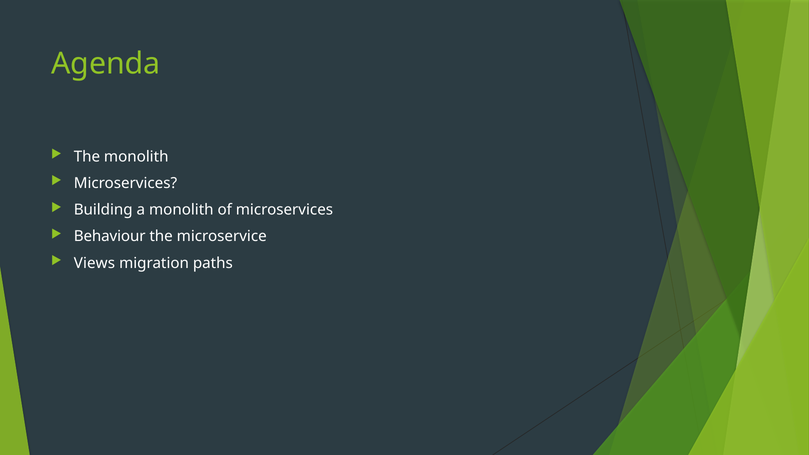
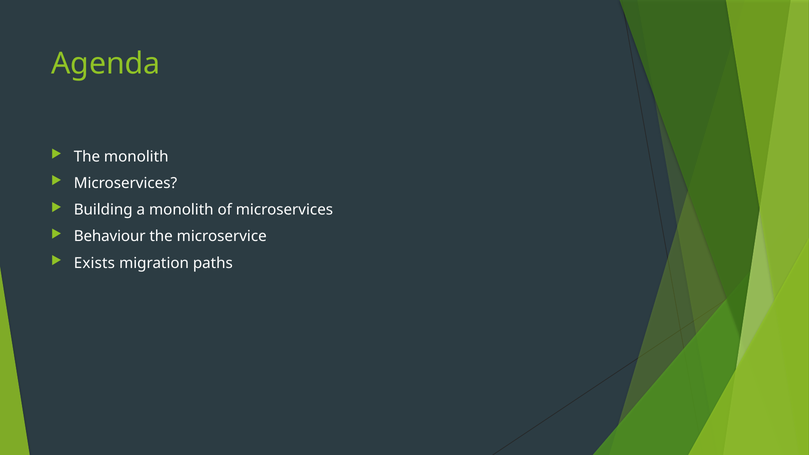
Views: Views -> Exists
